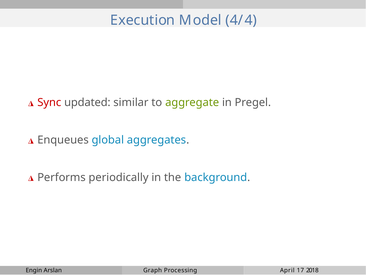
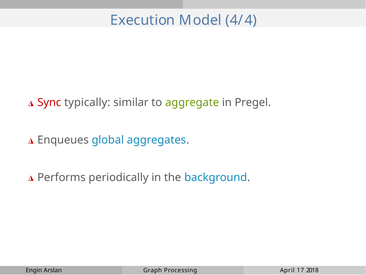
updated: updated -> typically
